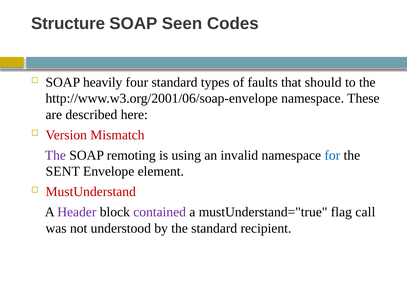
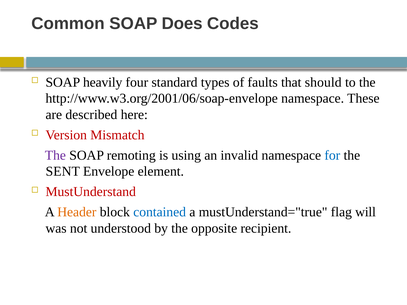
Structure: Structure -> Common
Seen: Seen -> Does
Header colour: purple -> orange
contained colour: purple -> blue
call: call -> will
the standard: standard -> opposite
